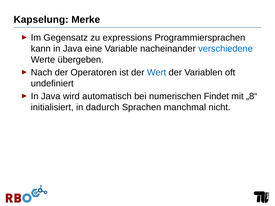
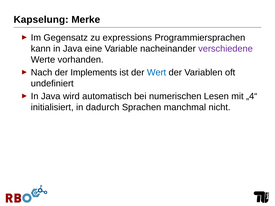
verschiedene colour: blue -> purple
übergeben: übergeben -> vorhanden
Operatoren: Operatoren -> Implements
Findet: Findet -> Lesen
„8“: „8“ -> „4“
